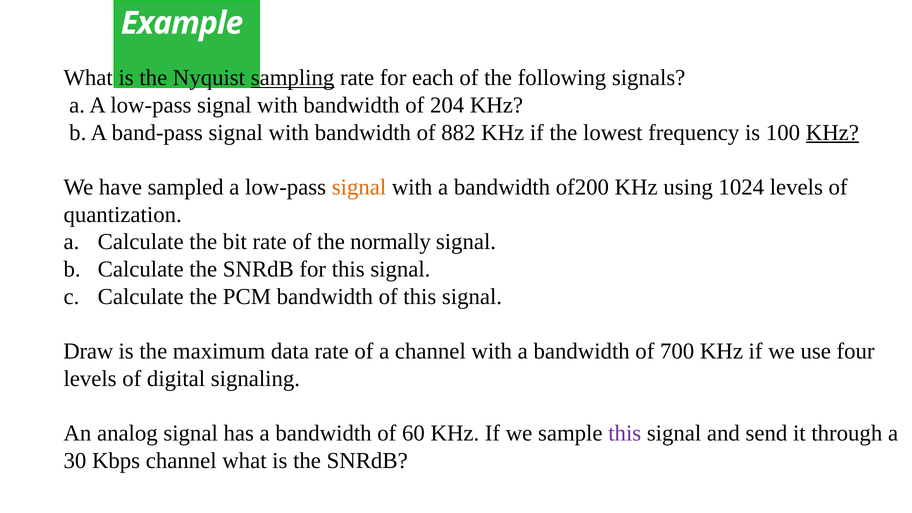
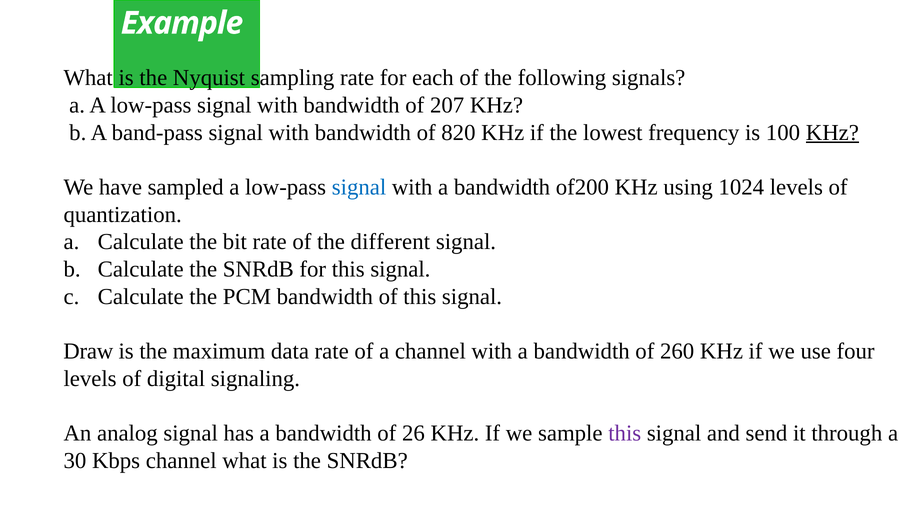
sampling underline: present -> none
204: 204 -> 207
882: 882 -> 820
signal at (359, 187) colour: orange -> blue
normally: normally -> different
700: 700 -> 260
60: 60 -> 26
